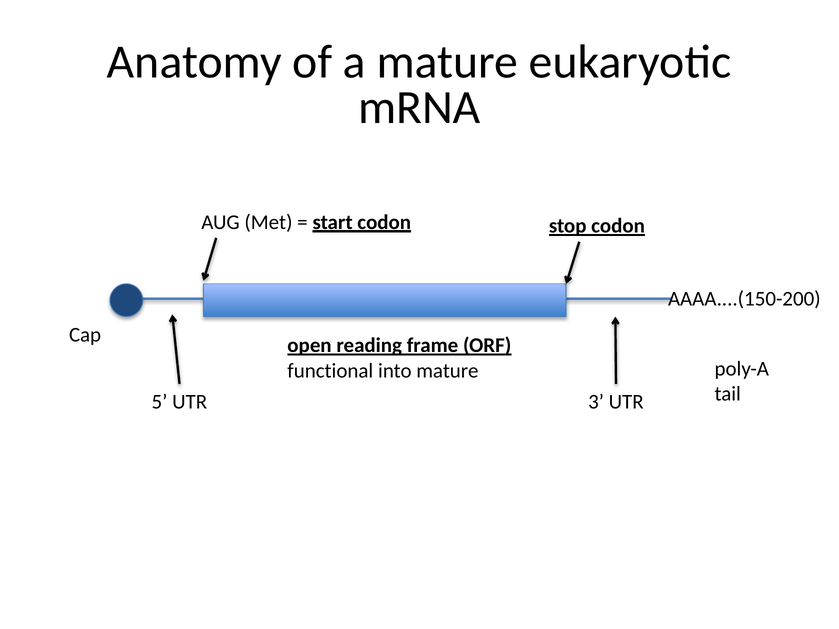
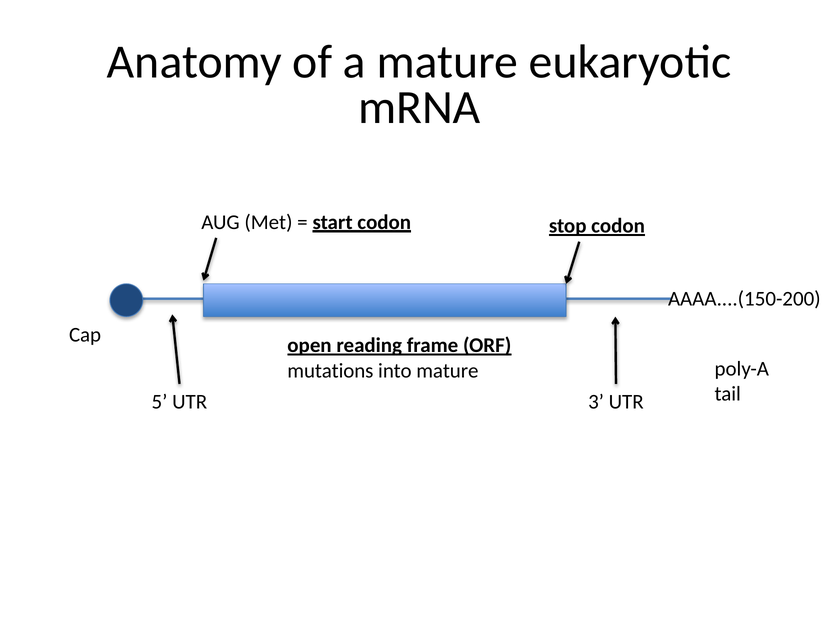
functional: functional -> mutations
